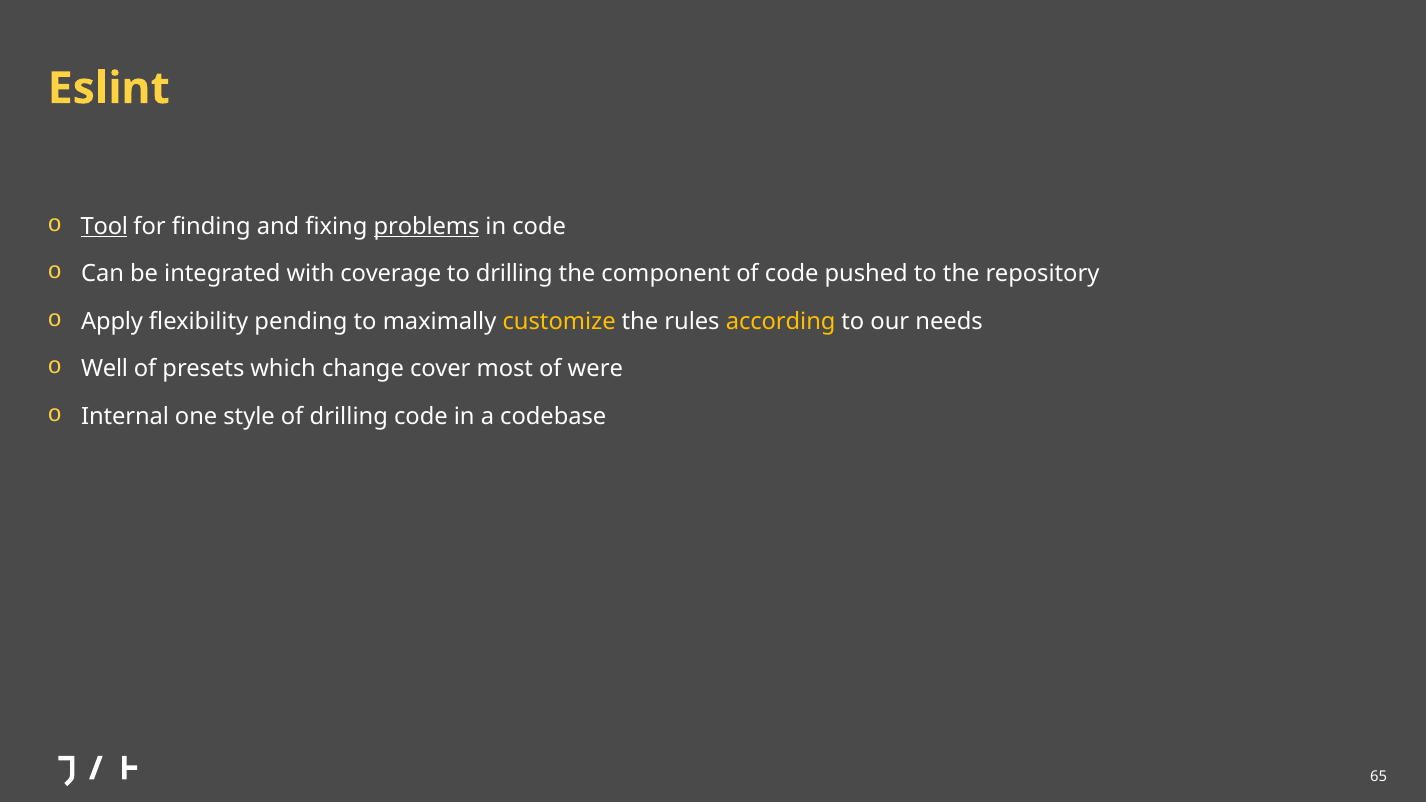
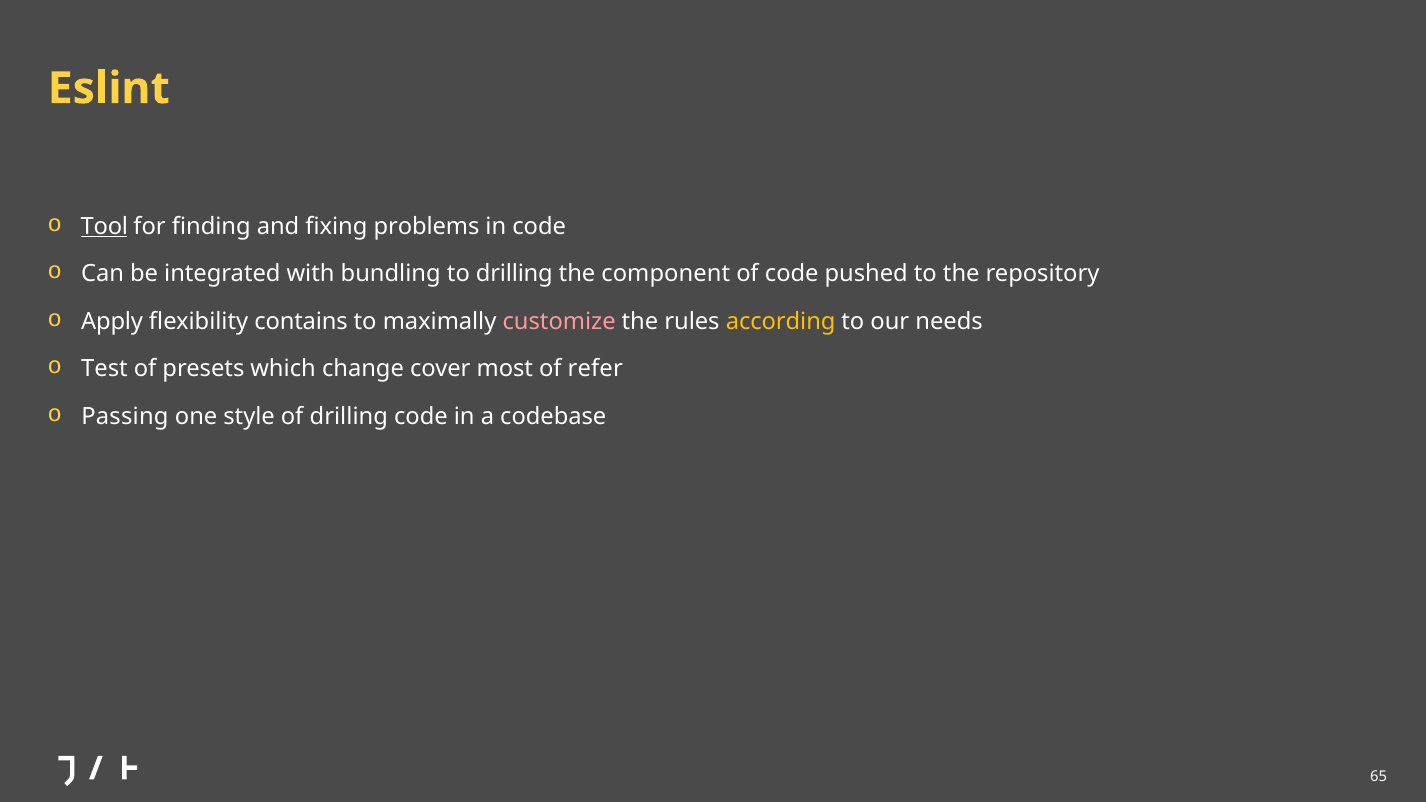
problems underline: present -> none
coverage: coverage -> bundling
pending: pending -> contains
customize colour: yellow -> pink
Well: Well -> Test
were: were -> refer
Internal: Internal -> Passing
